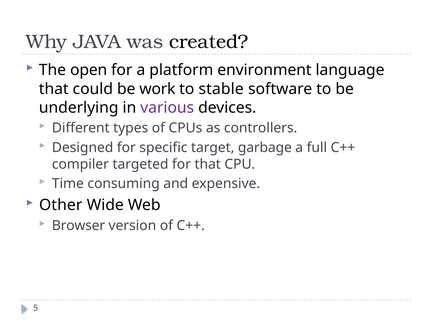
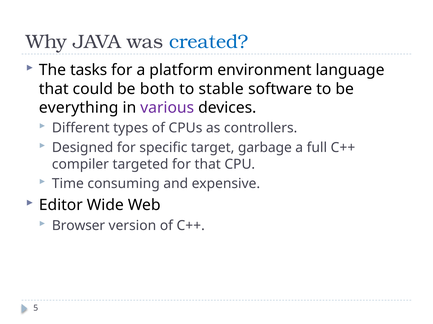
created colour: black -> blue
open: open -> tasks
work: work -> both
underlying: underlying -> everything
Other: Other -> Editor
